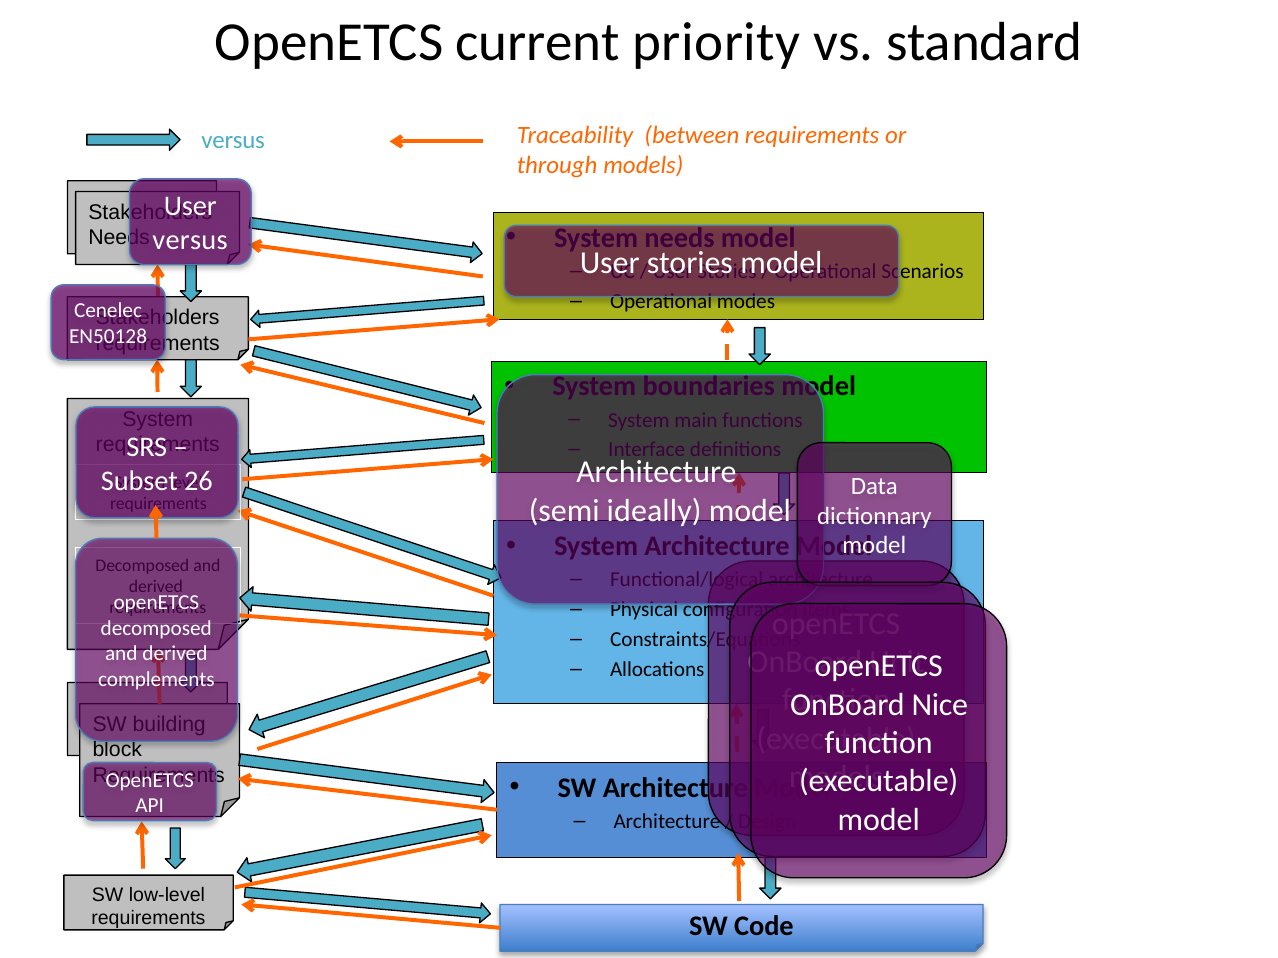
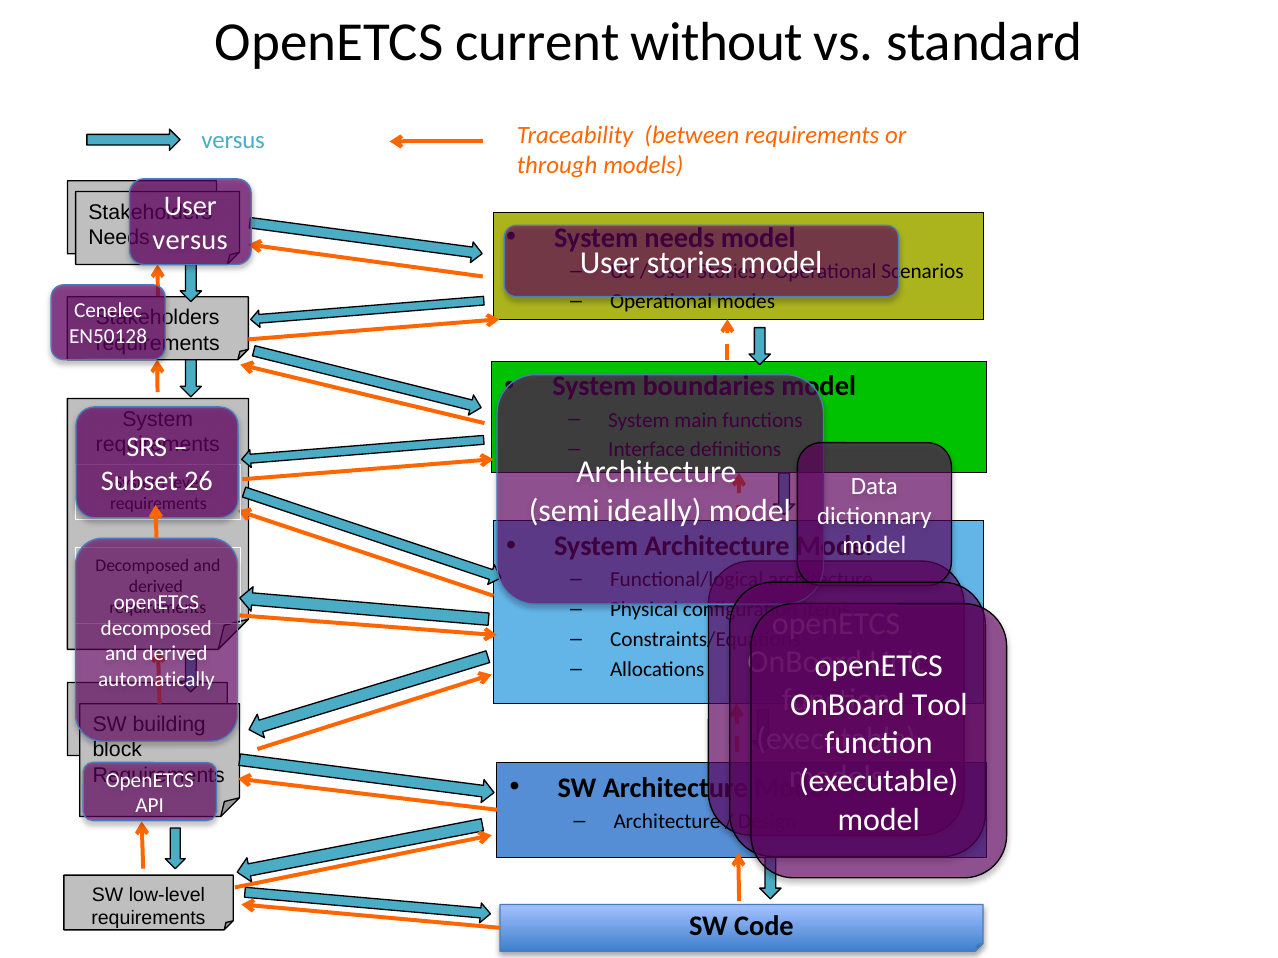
priority: priority -> without
complements: complements -> automatically
Nice: Nice -> Tool
